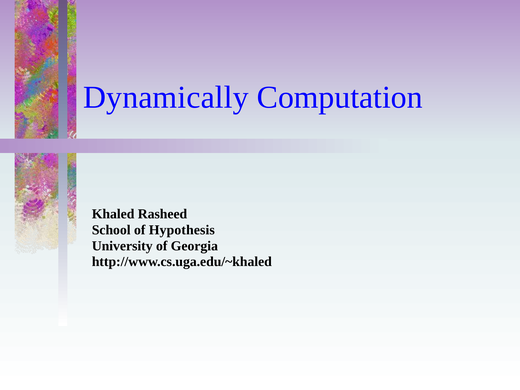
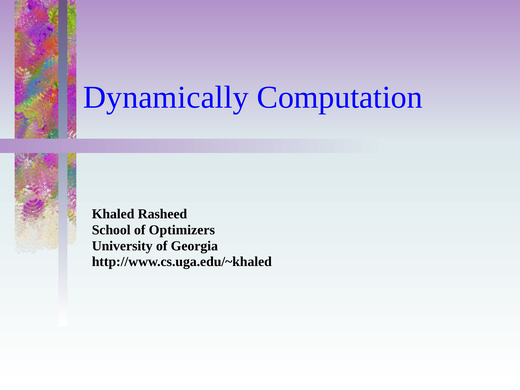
Hypothesis: Hypothesis -> Optimizers
